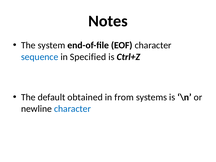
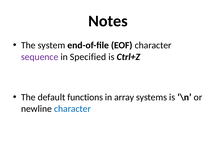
sequence colour: blue -> purple
obtained: obtained -> functions
from: from -> array
